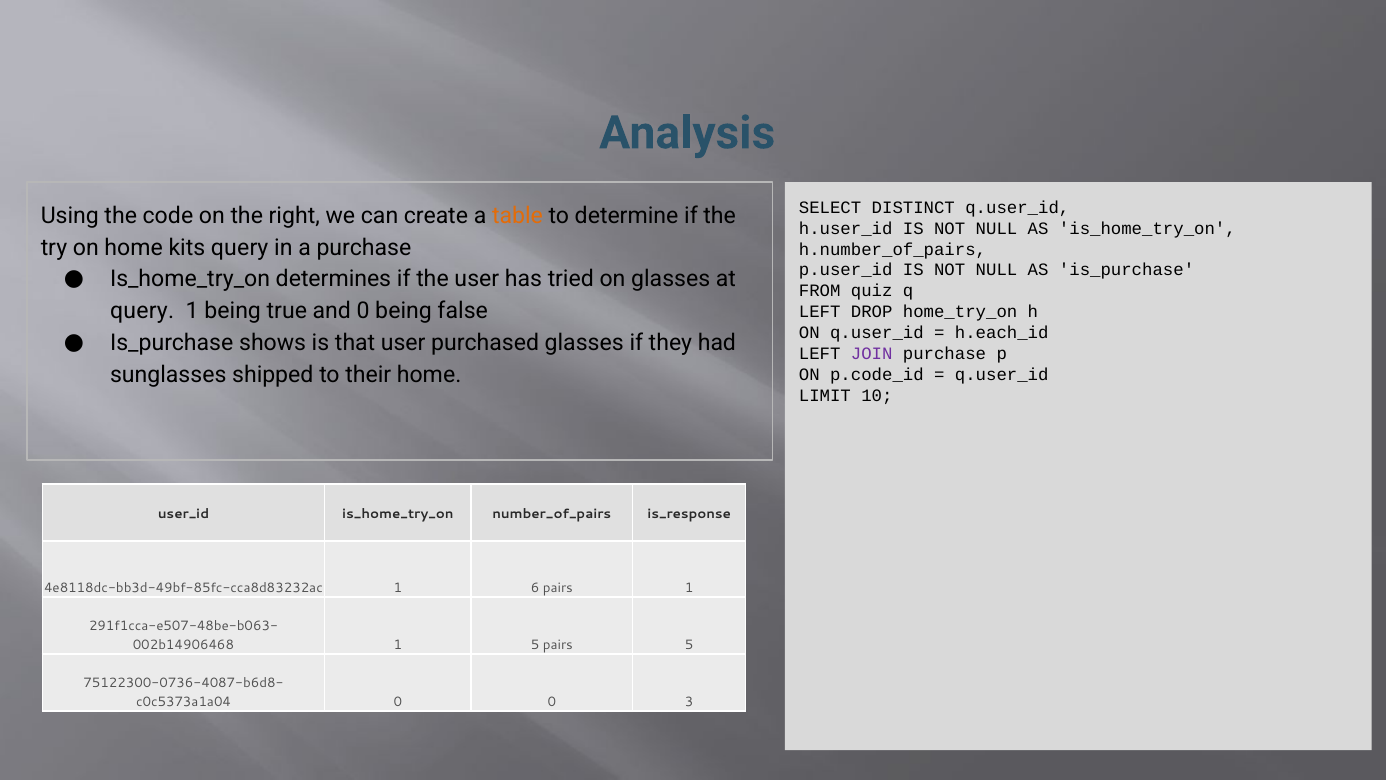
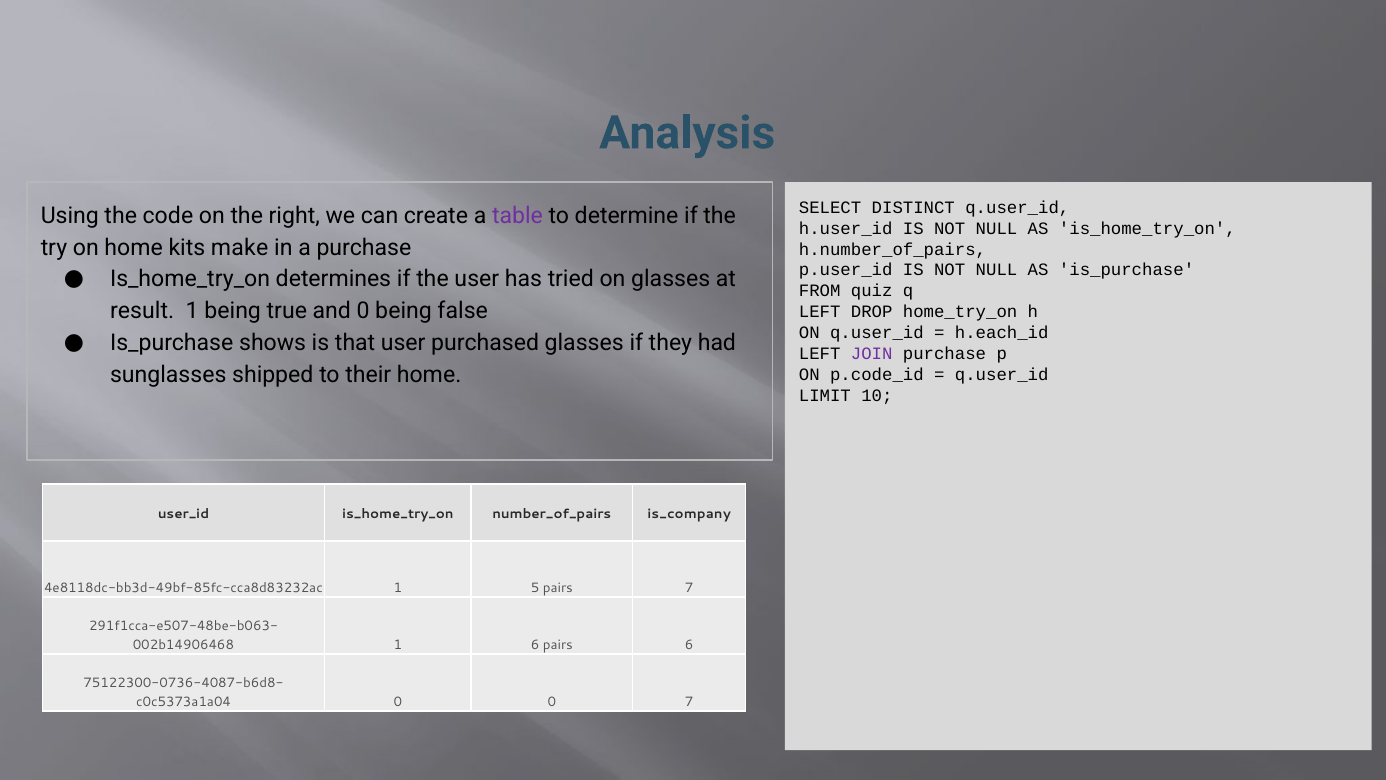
table colour: orange -> purple
kits query: query -> make
query at (142, 311): query -> result
is_response: is_response -> is_company
6: 6 -> 5
pairs 1: 1 -> 7
1 5: 5 -> 6
pairs 5: 5 -> 6
0 3: 3 -> 7
